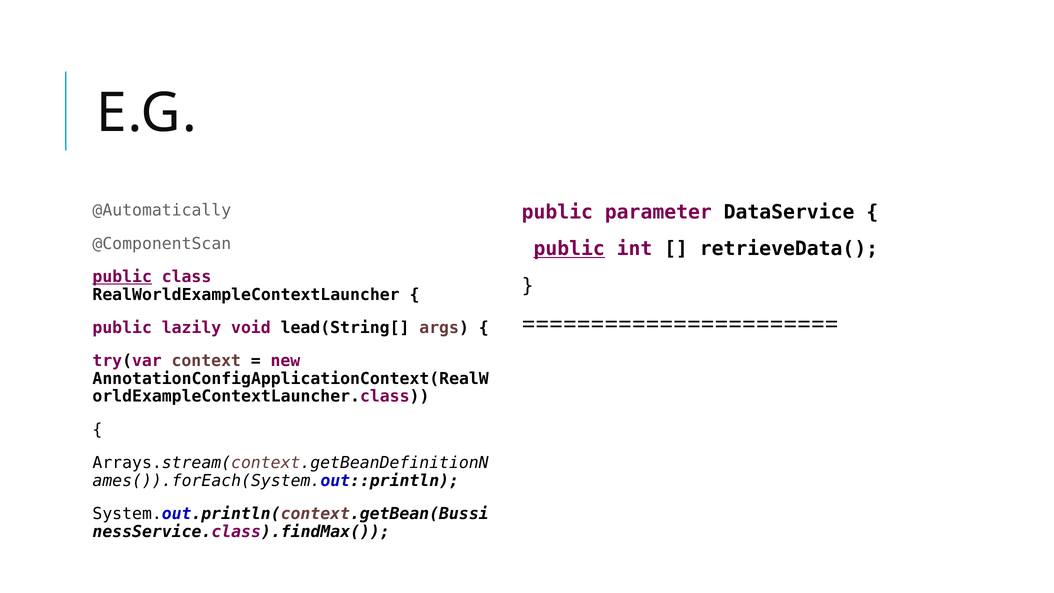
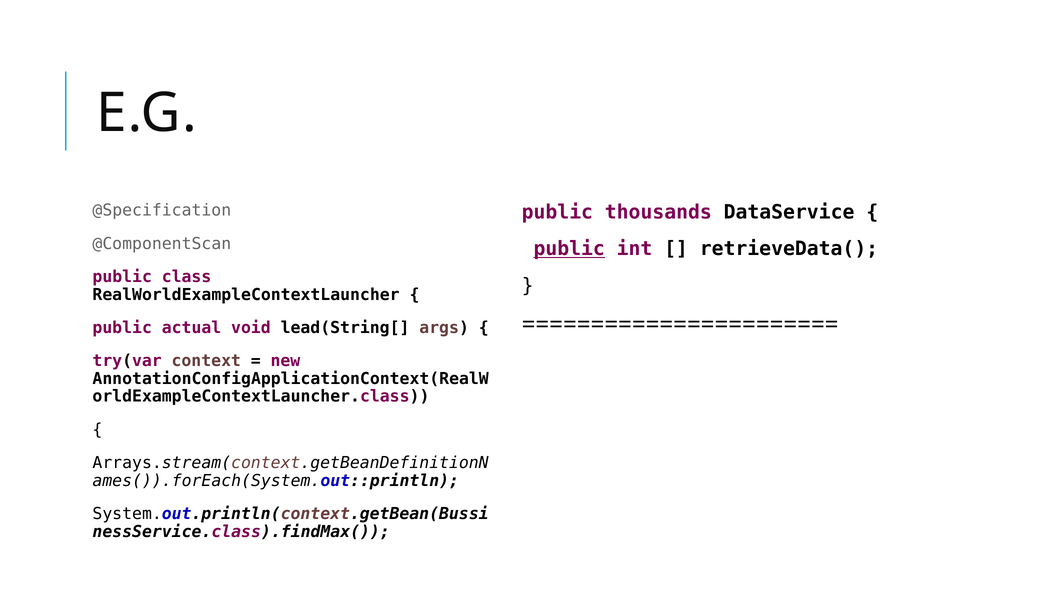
@Automatically: @Automatically -> @Specification
parameter: parameter -> thousands
public at (122, 277) underline: present -> none
lazily: lazily -> actual
